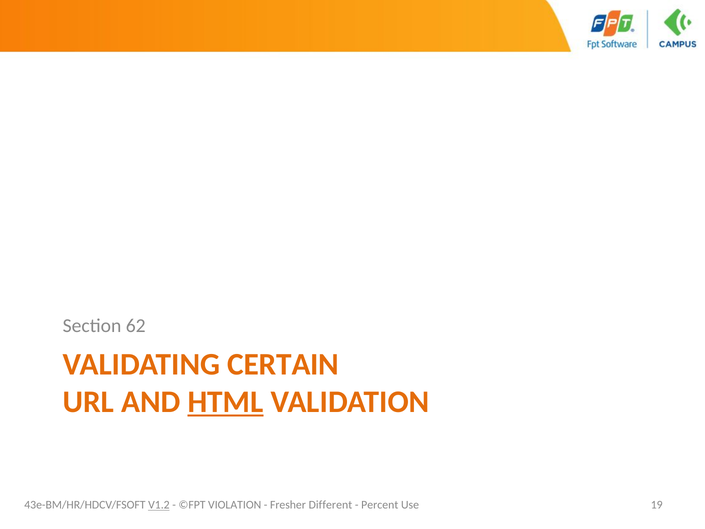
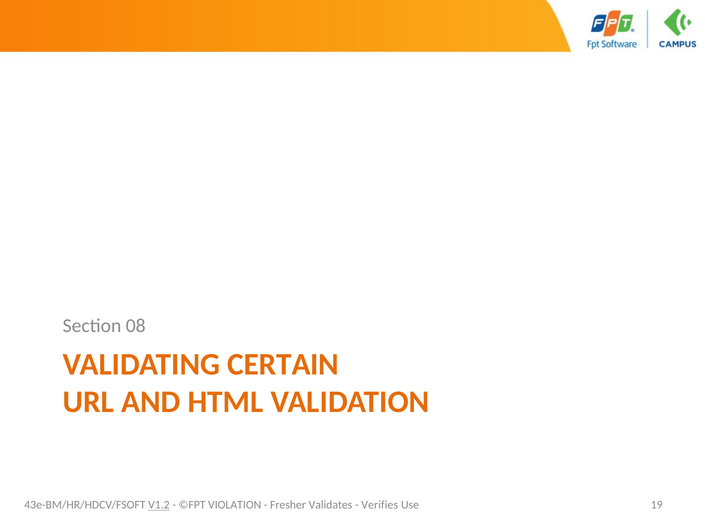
62: 62 -> 08
HTML underline: present -> none
Different: Different -> Validates
Percent: Percent -> Verifies
